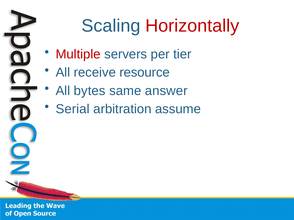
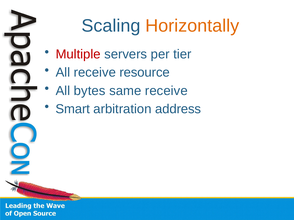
Horizontally colour: red -> orange
same answer: answer -> receive
Serial: Serial -> Smart
assume: assume -> address
